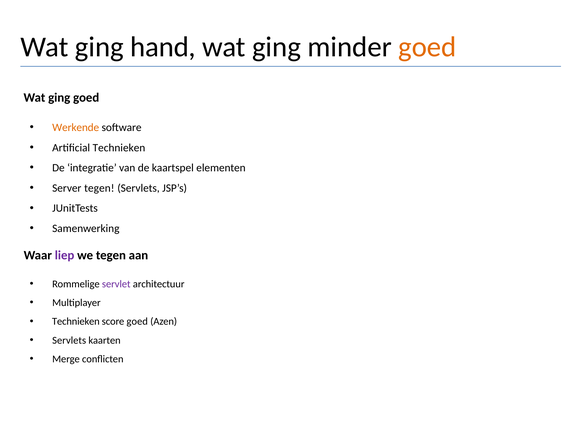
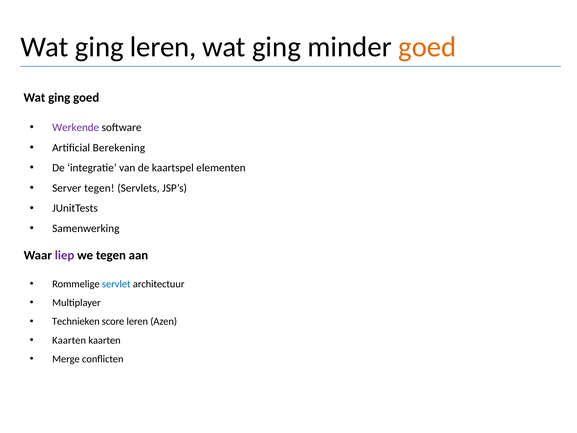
ging hand: hand -> leren
Werkende colour: orange -> purple
Artificial Technieken: Technieken -> Berekening
servlet colour: purple -> blue
score goed: goed -> leren
Servlets at (69, 340): Servlets -> Kaarten
